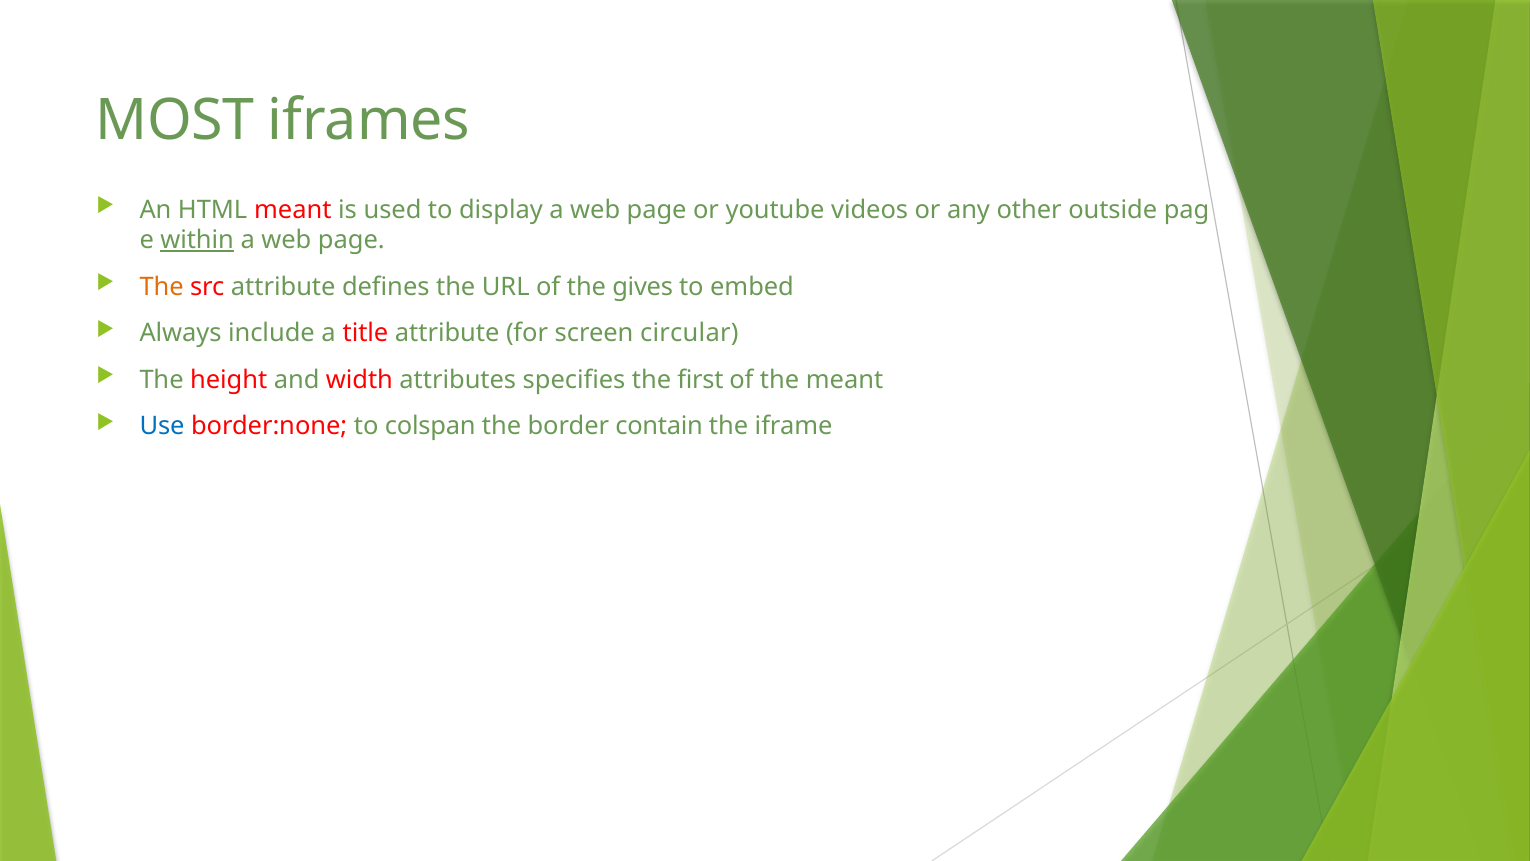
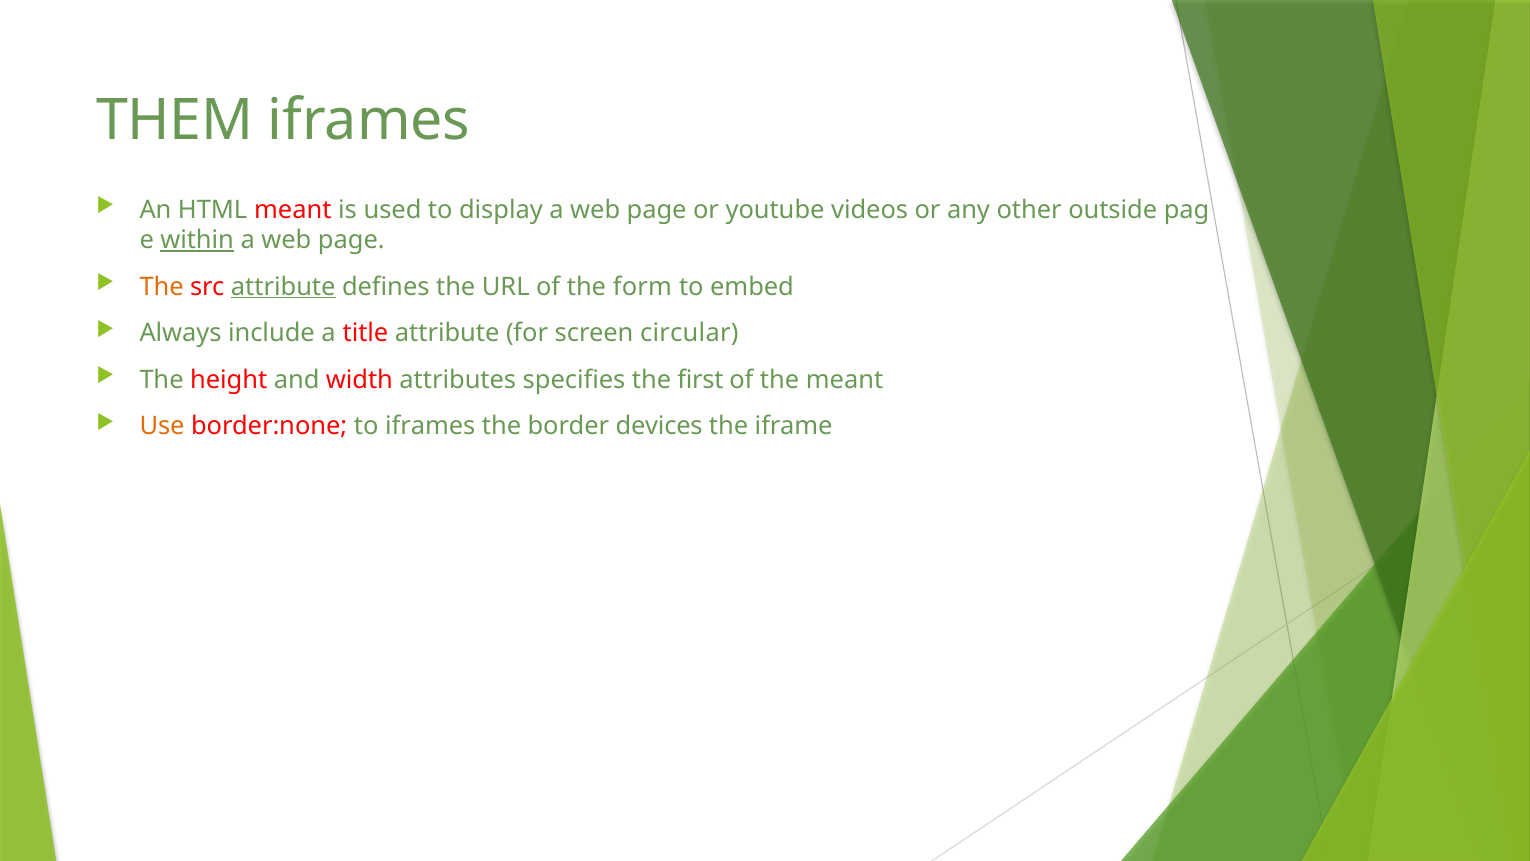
MOST: MOST -> THEM
attribute at (283, 287) underline: none -> present
gives: gives -> form
Use colour: blue -> orange
to colspan: colspan -> iframes
contain: contain -> devices
